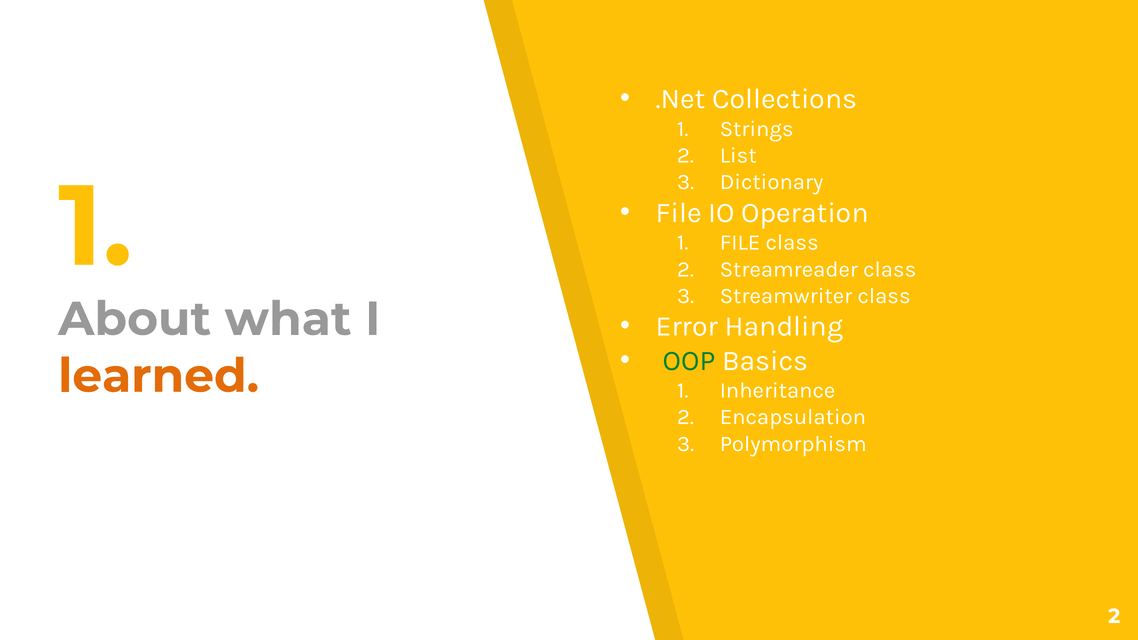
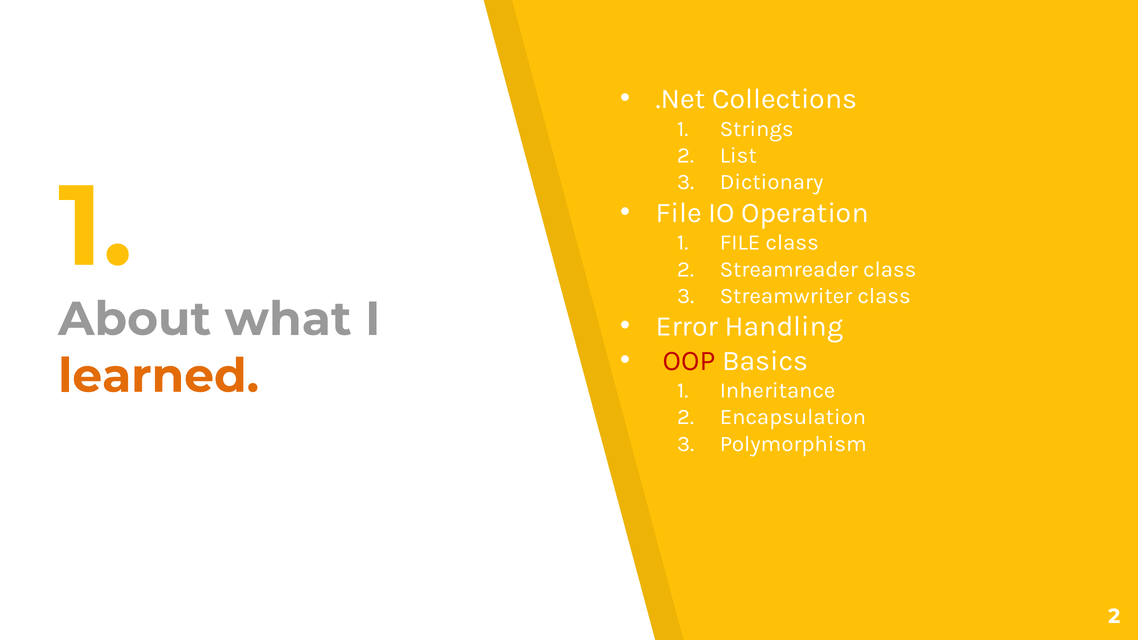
OOP colour: green -> red
